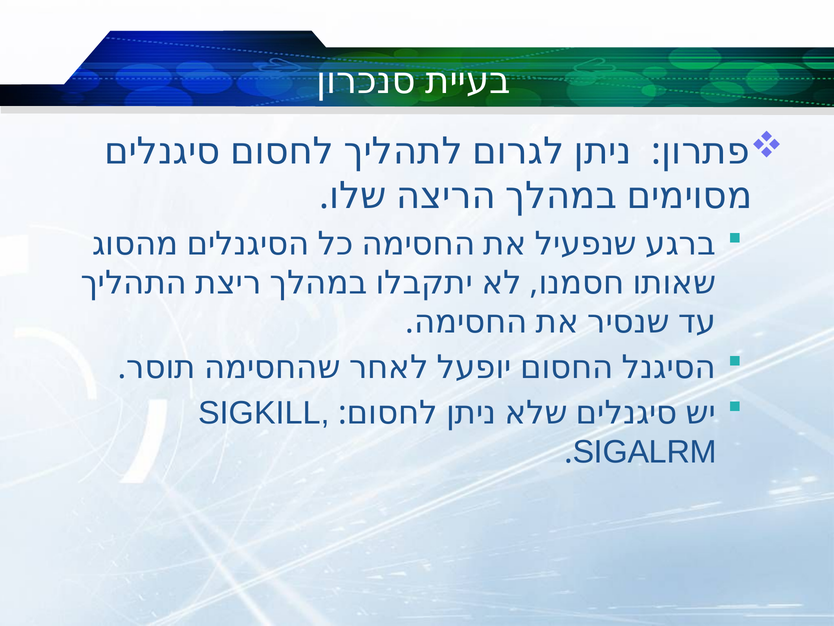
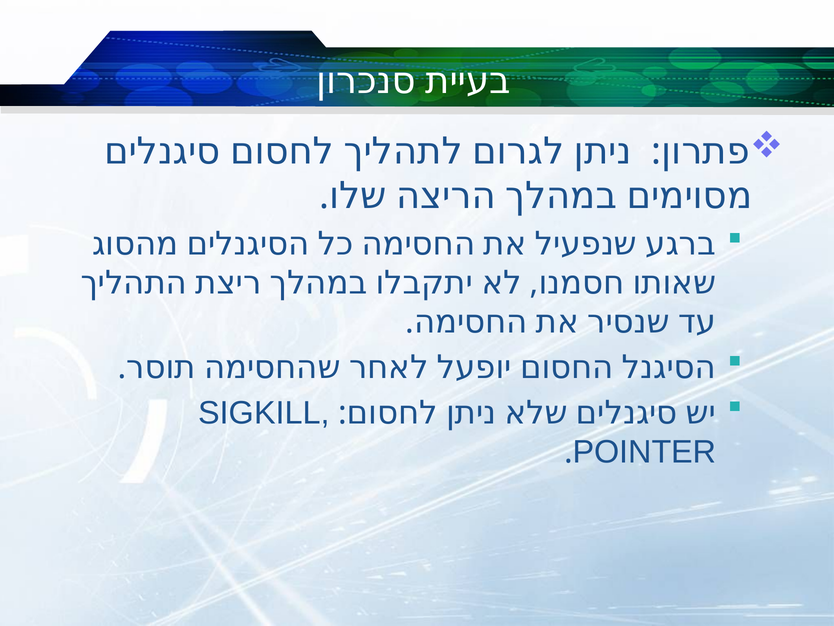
SIGALRM: SIGALRM -> POINTER
